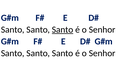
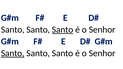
Santo at (13, 53) underline: none -> present
